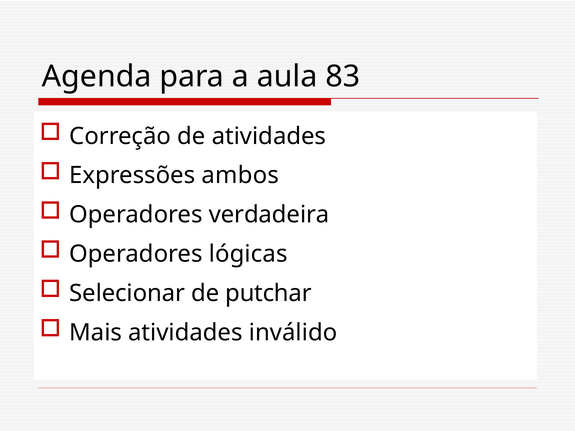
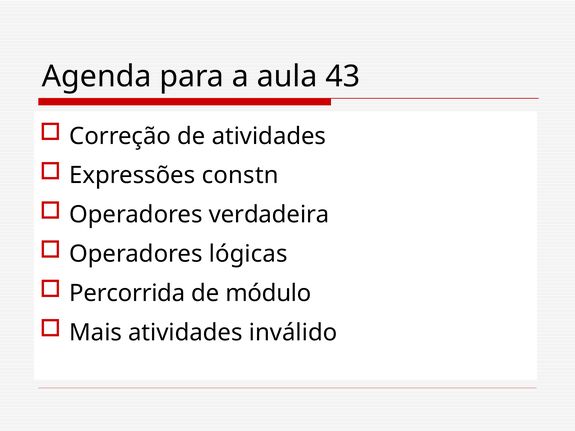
83: 83 -> 43
ambos: ambos -> constn
Selecionar: Selecionar -> Percorrida
putchar: putchar -> módulo
